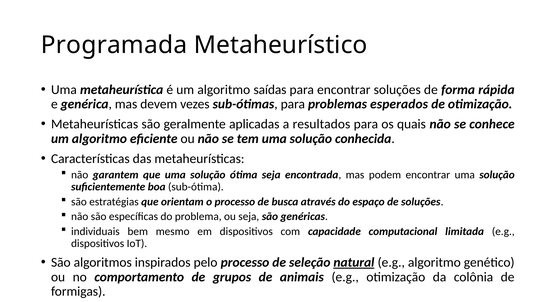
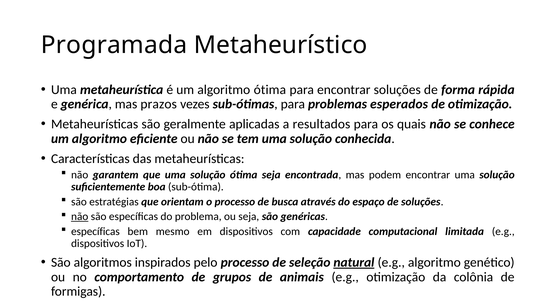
algoritmo saídas: saídas -> ótima
devem: devem -> prazos
não at (80, 217) underline: none -> present
individuais at (95, 232): individuais -> específicas
